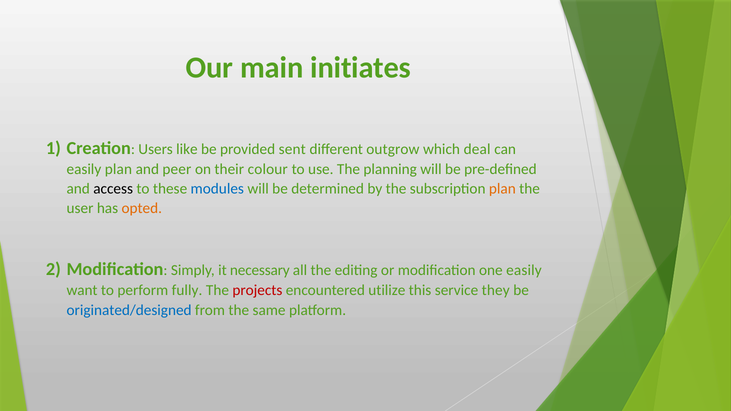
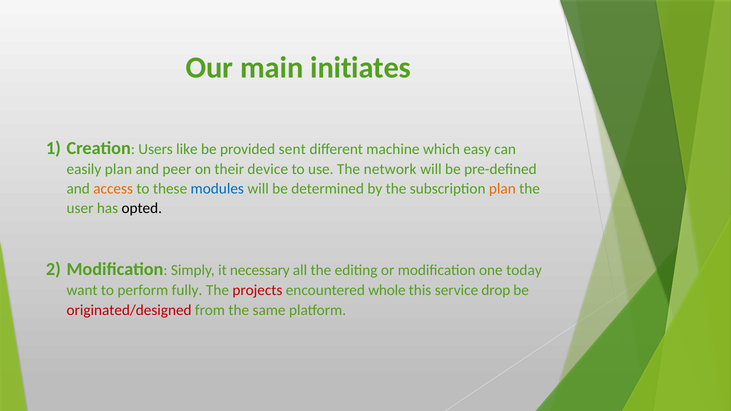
outgrow: outgrow -> machine
deal: deal -> easy
colour: colour -> device
planning: planning -> network
access colour: black -> orange
opted colour: orange -> black
one easily: easily -> today
utilize: utilize -> whole
they: they -> drop
originated/designed colour: blue -> red
